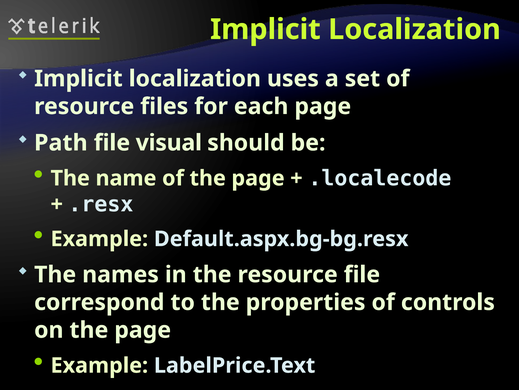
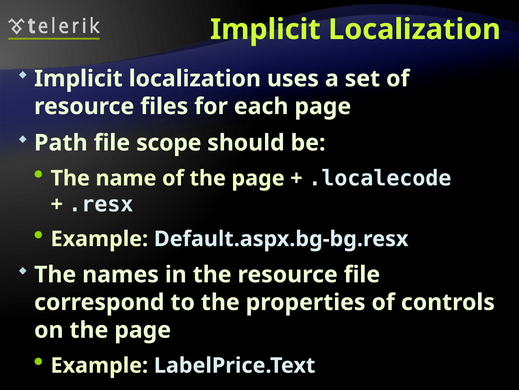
visual: visual -> scope
